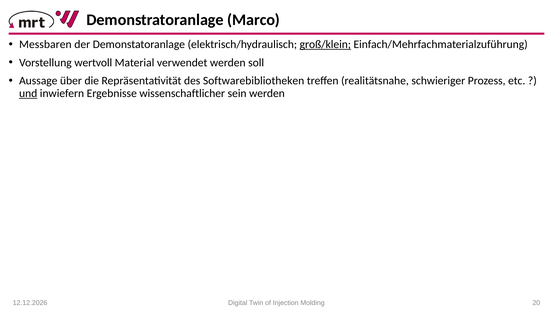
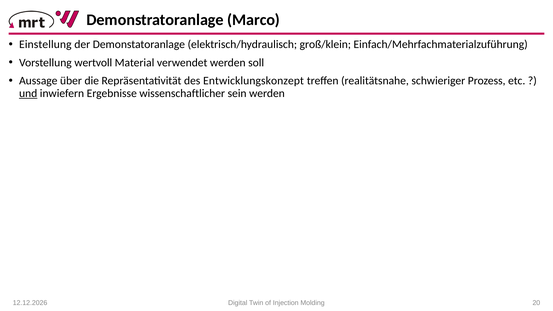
Messbaren: Messbaren -> Einstellung
groß/klein underline: present -> none
Softwarebibliotheken: Softwarebibliotheken -> Entwicklungskonzept
